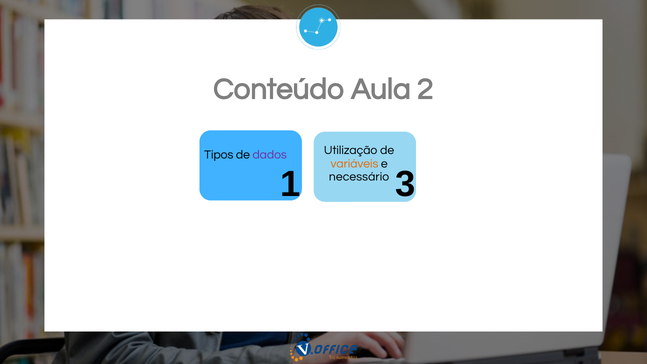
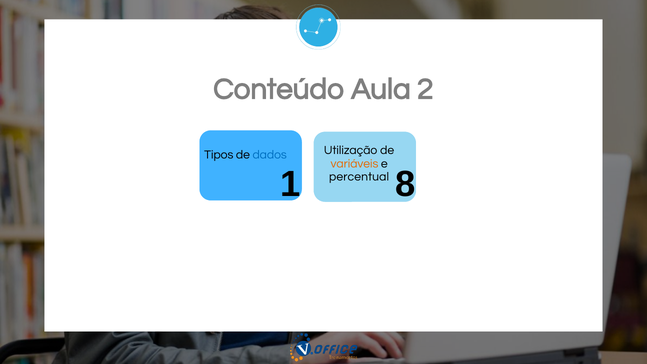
dados colour: purple -> blue
3: 3 -> 8
necessário: necessário -> percentual
